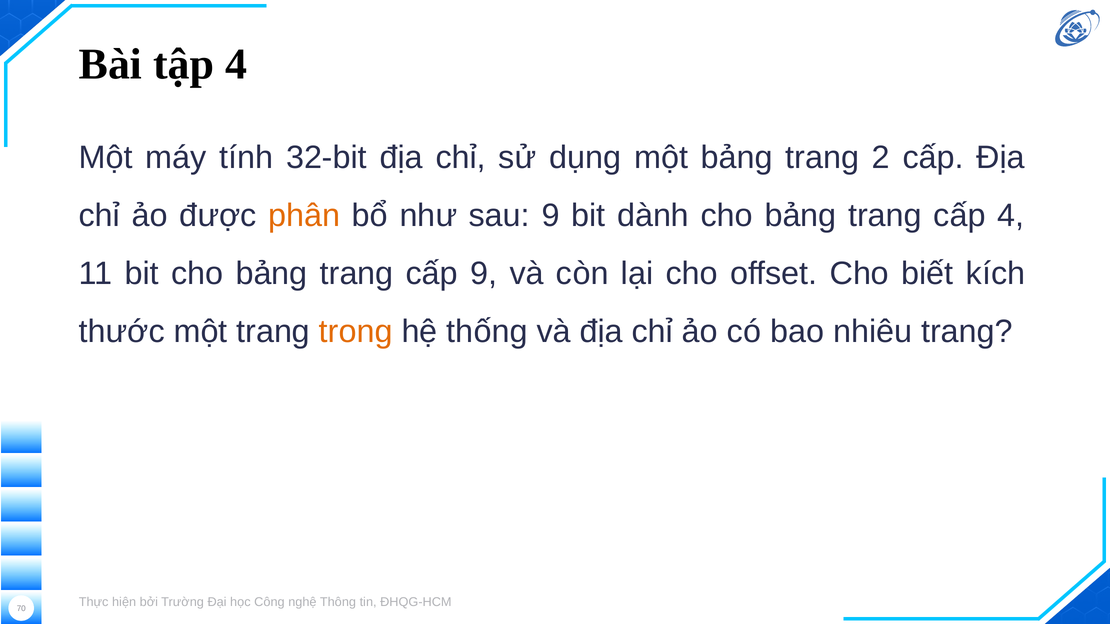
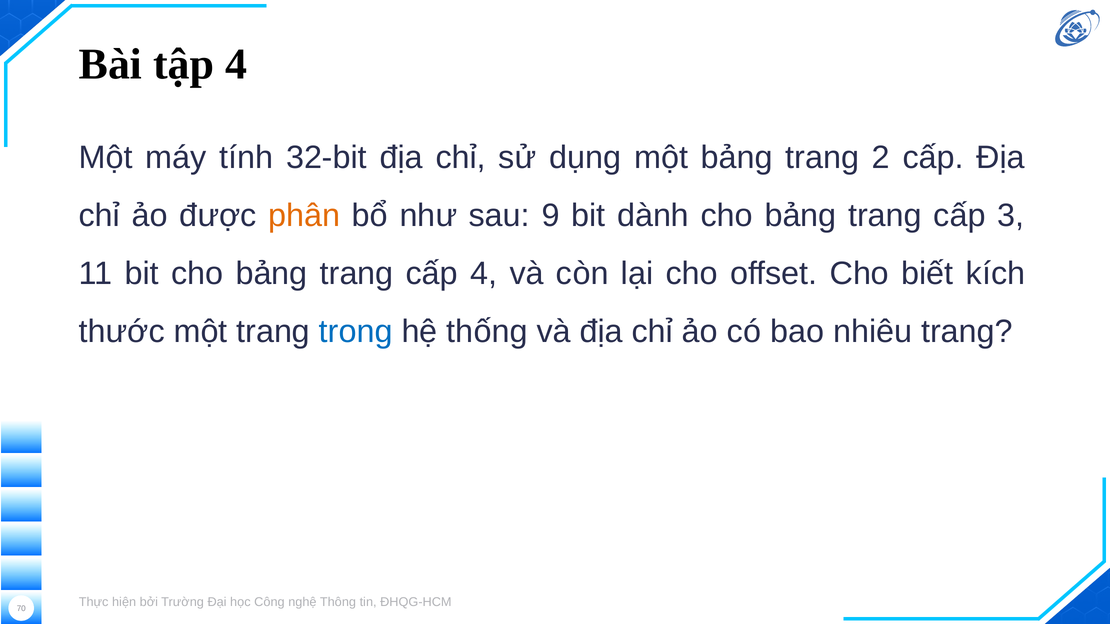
cấp 4: 4 -> 3
cấp 9: 9 -> 4
trong colour: orange -> blue
